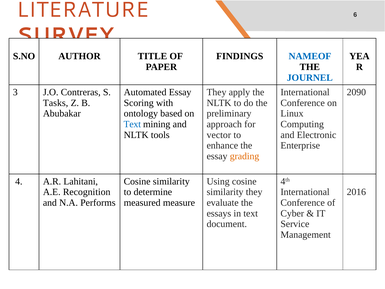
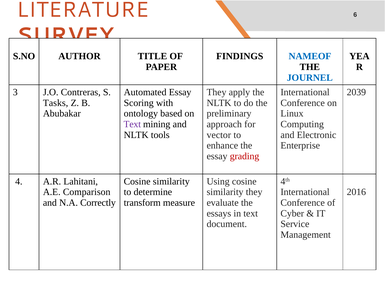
2090: 2090 -> 2039
Text at (132, 124) colour: blue -> purple
grading colour: orange -> red
Recognition: Recognition -> Comparison
Performs: Performs -> Correctly
measured: measured -> transform
